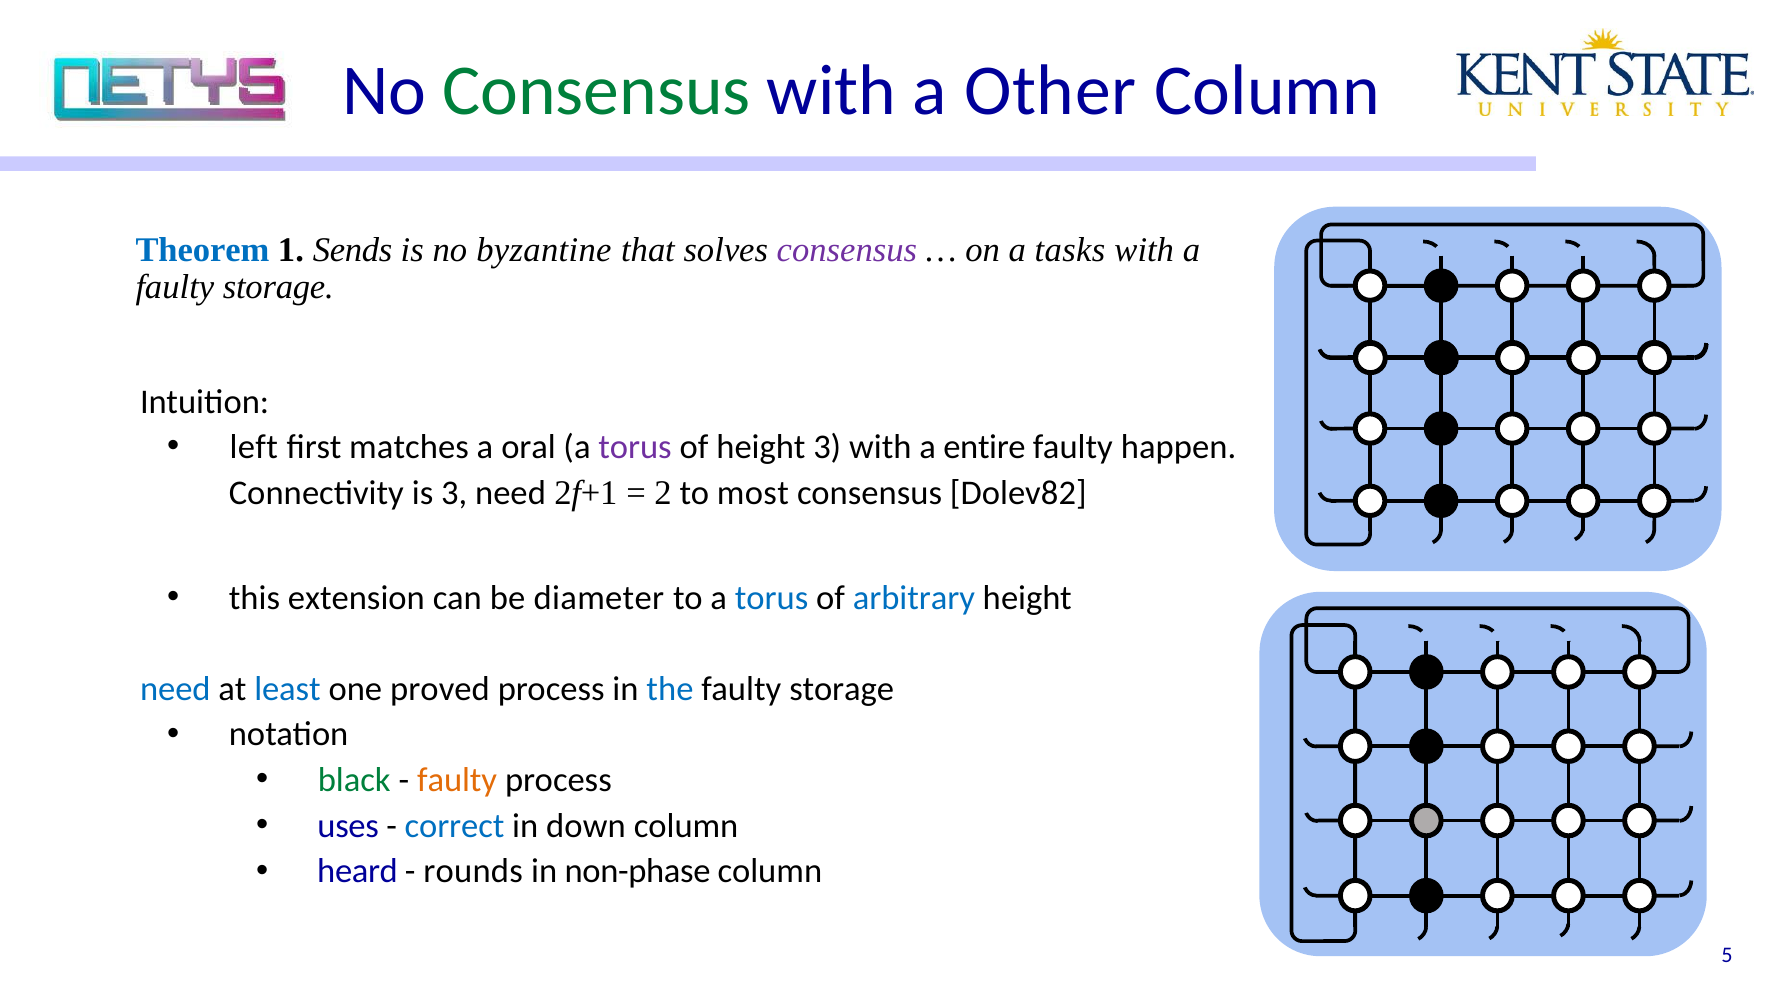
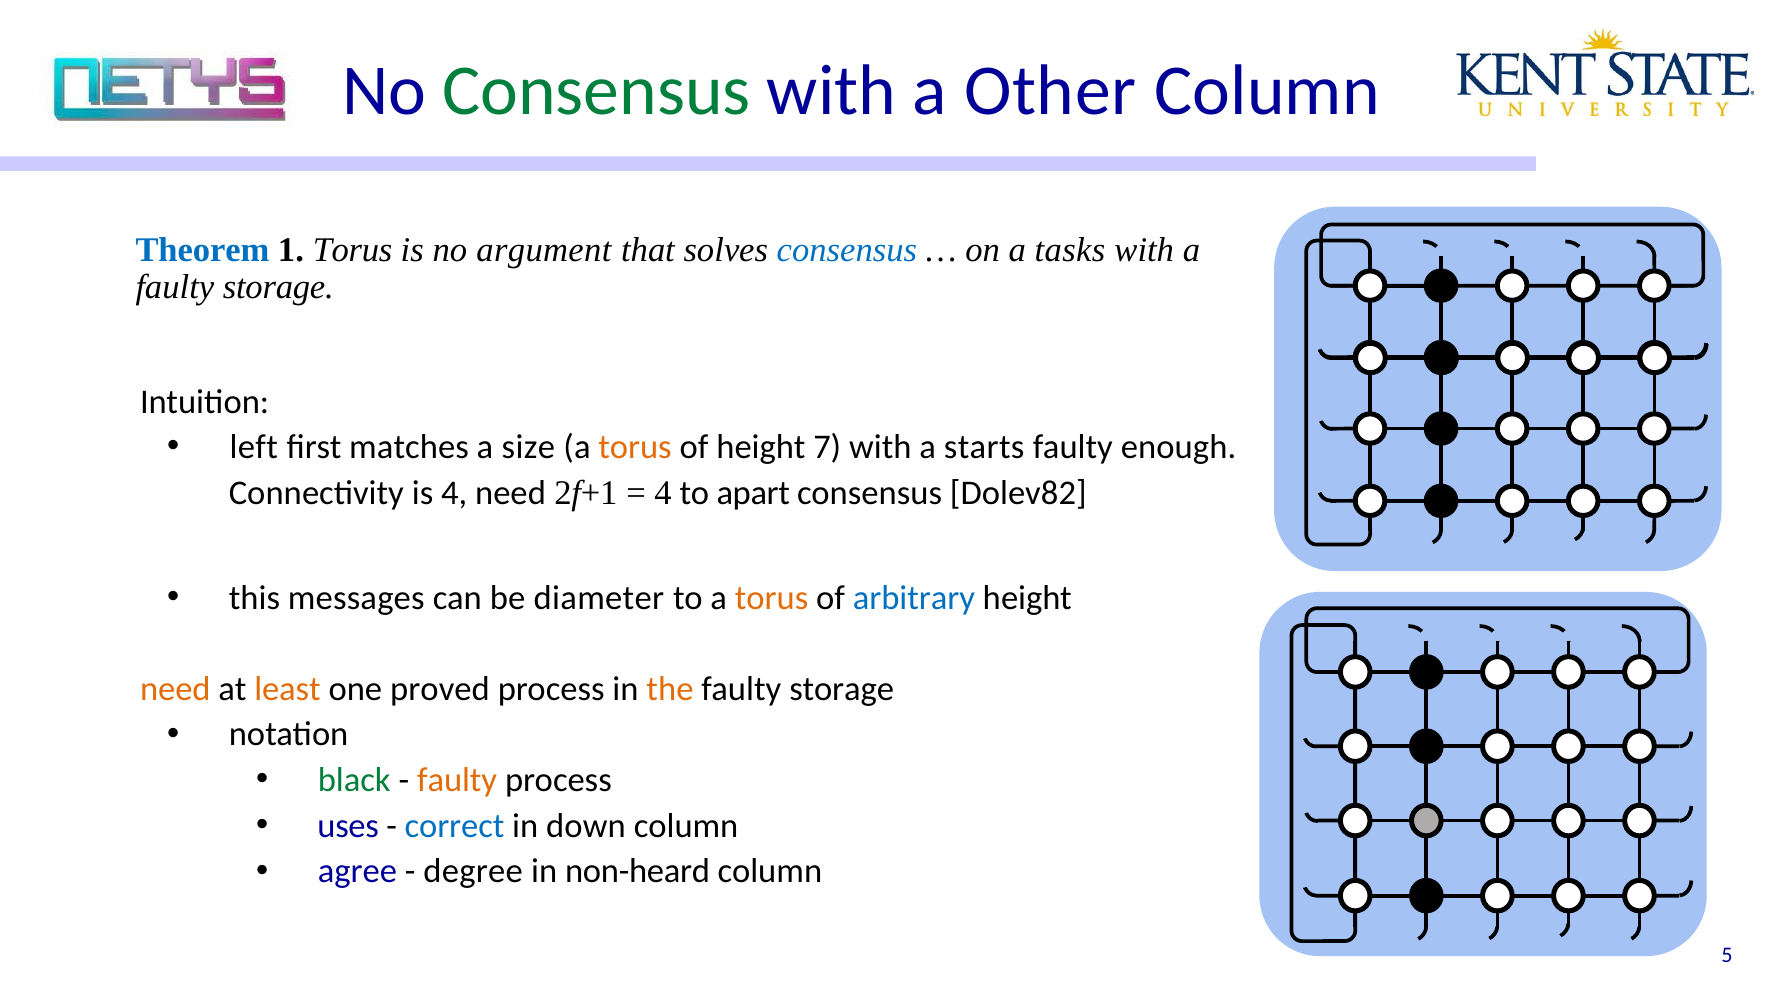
1 Sends: Sends -> Torus
byzantine: byzantine -> argument
consensus at (847, 250) colour: purple -> blue
oral: oral -> size
torus at (635, 447) colour: purple -> orange
height 3: 3 -> 7
entire: entire -> starts
happen: happen -> enough
is 3: 3 -> 4
2 at (663, 493): 2 -> 4
most: most -> apart
extension: extension -> messages
torus at (772, 598) colour: blue -> orange
need at (175, 689) colour: blue -> orange
least colour: blue -> orange
the colour: blue -> orange
heard: heard -> agree
rounds: rounds -> degree
non-phase: non-phase -> non-heard
